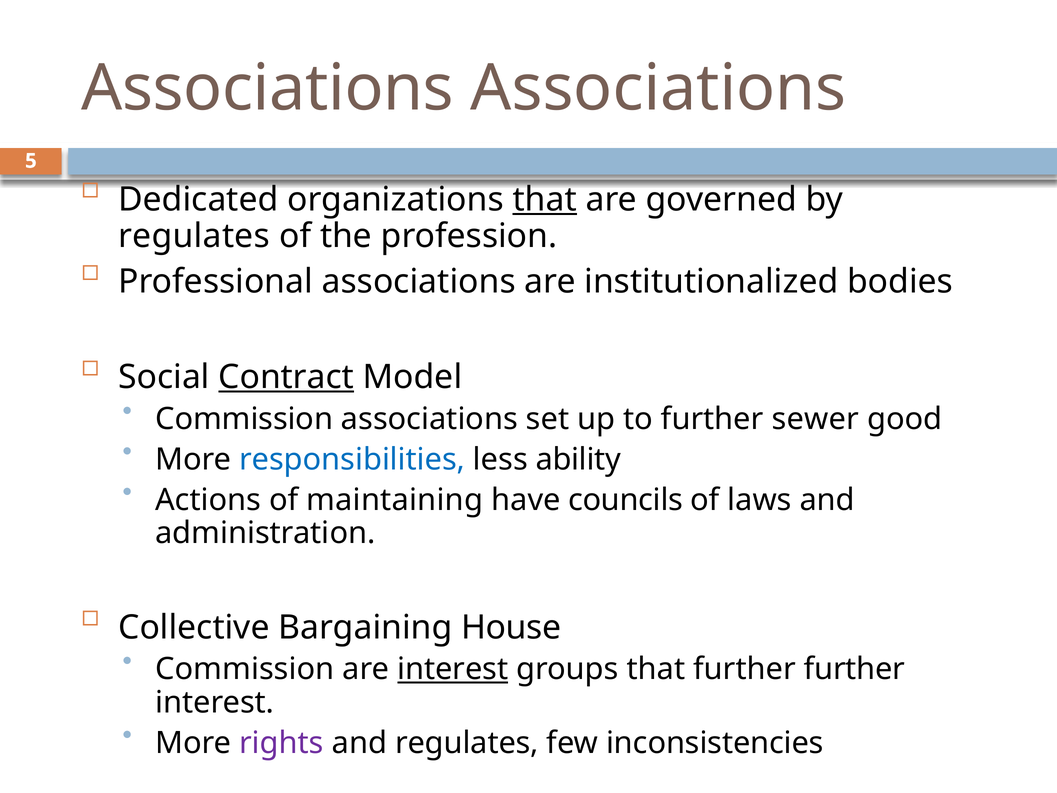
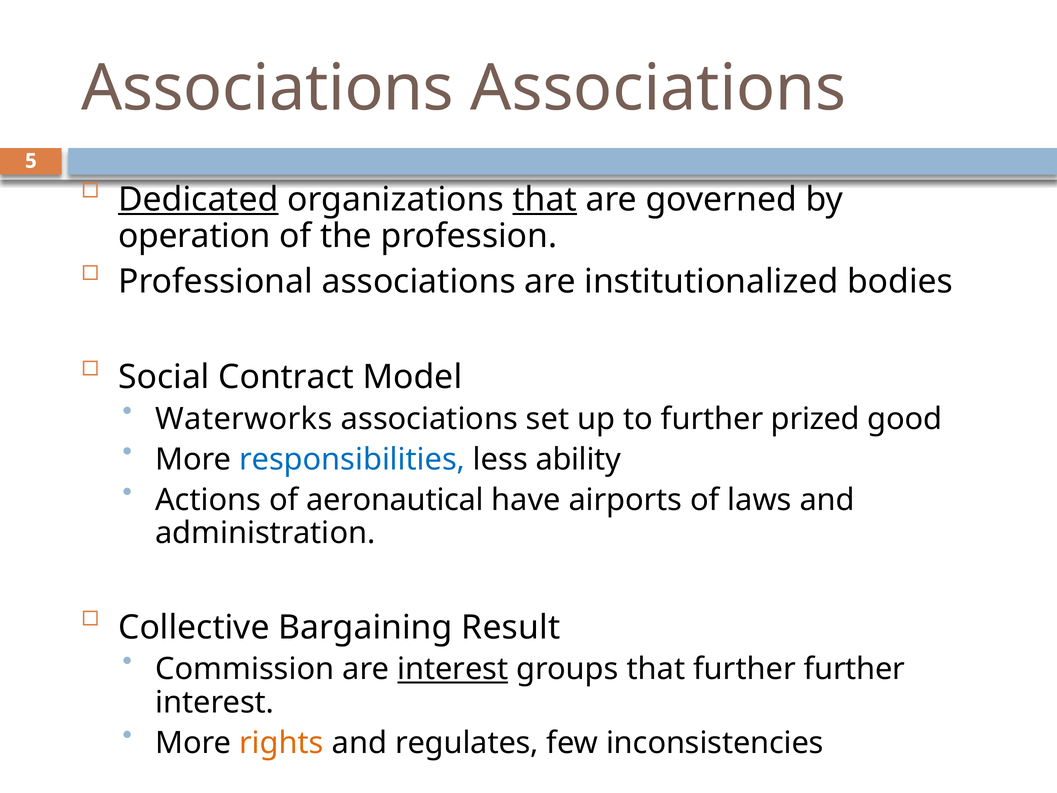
Dedicated underline: none -> present
regulates at (194, 236): regulates -> operation
Contract underline: present -> none
Commission at (244, 419): Commission -> Waterworks
sewer: sewer -> prized
maintaining: maintaining -> aeronautical
councils: councils -> airports
House: House -> Result
rights colour: purple -> orange
